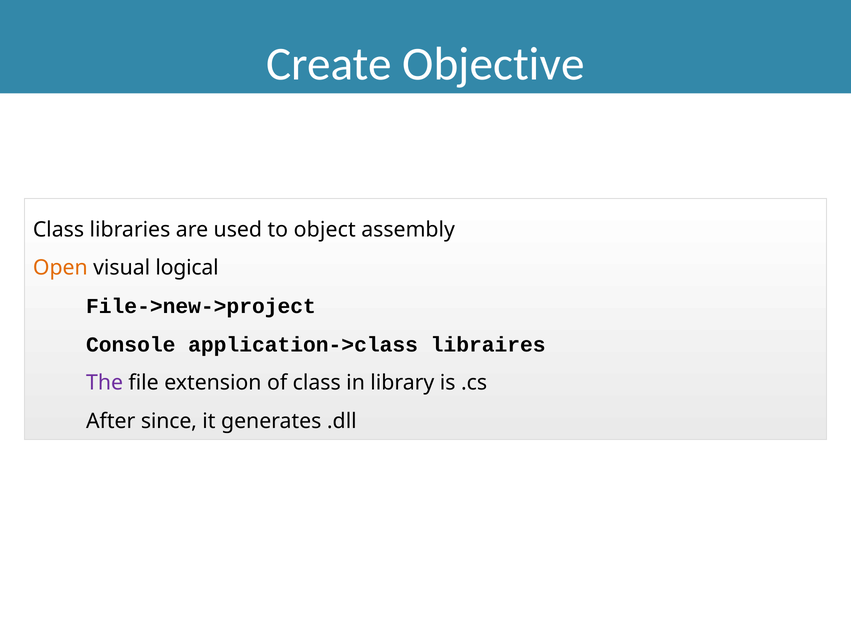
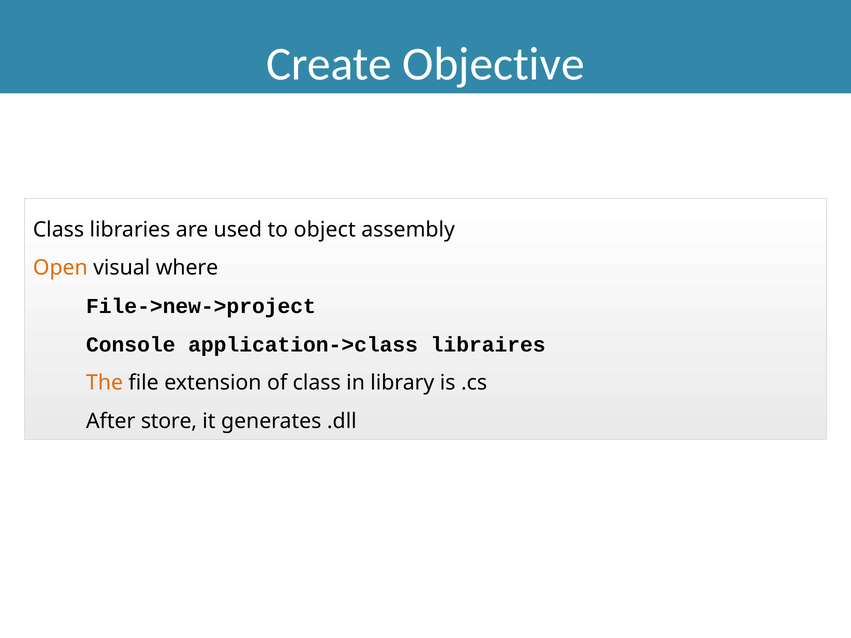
logical: logical -> where
The colour: purple -> orange
since: since -> store
